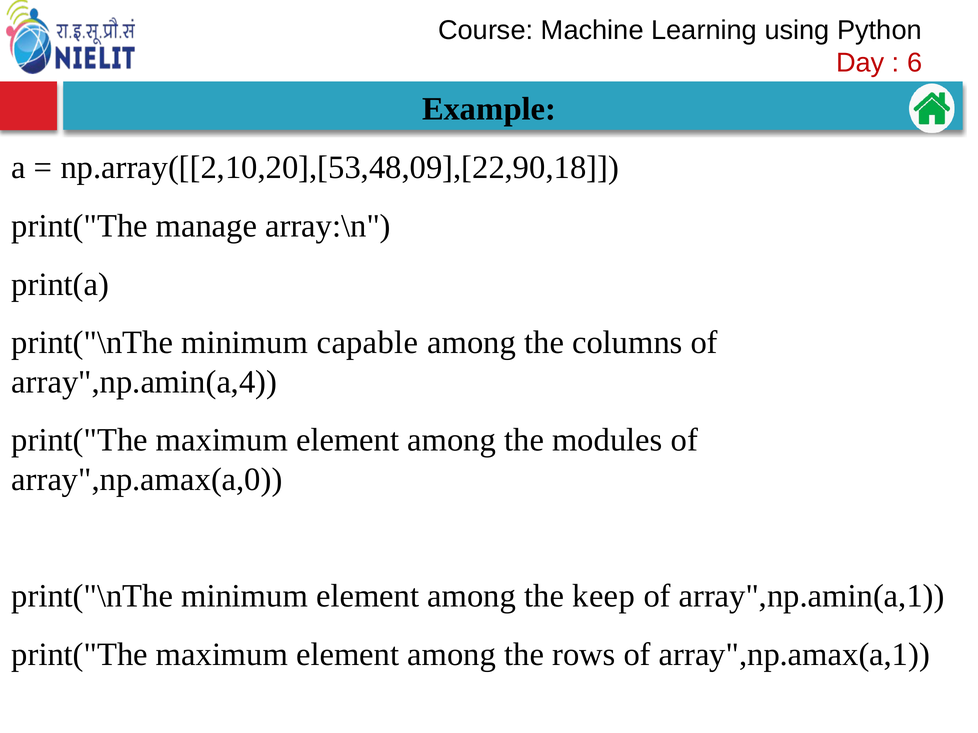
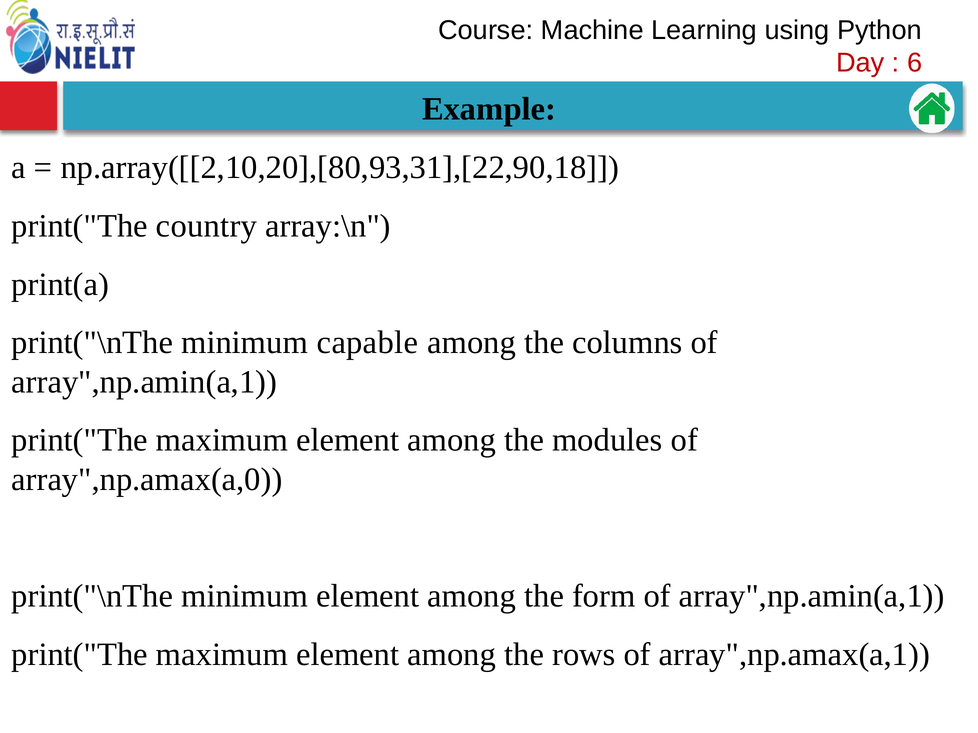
np.array([[2,10,20],[53,48,09],[22,90,18: np.array([[2,10,20],[53,48,09],[22,90,18 -> np.array([[2,10,20],[80,93,31],[22,90,18
manage: manage -> country
array",np.amin(a,4 at (144, 382): array",np.amin(a,4 -> array",np.amin(a,1
keep: keep -> form
